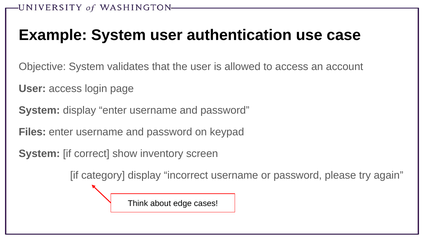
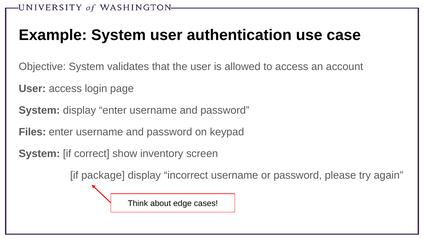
category: category -> package
